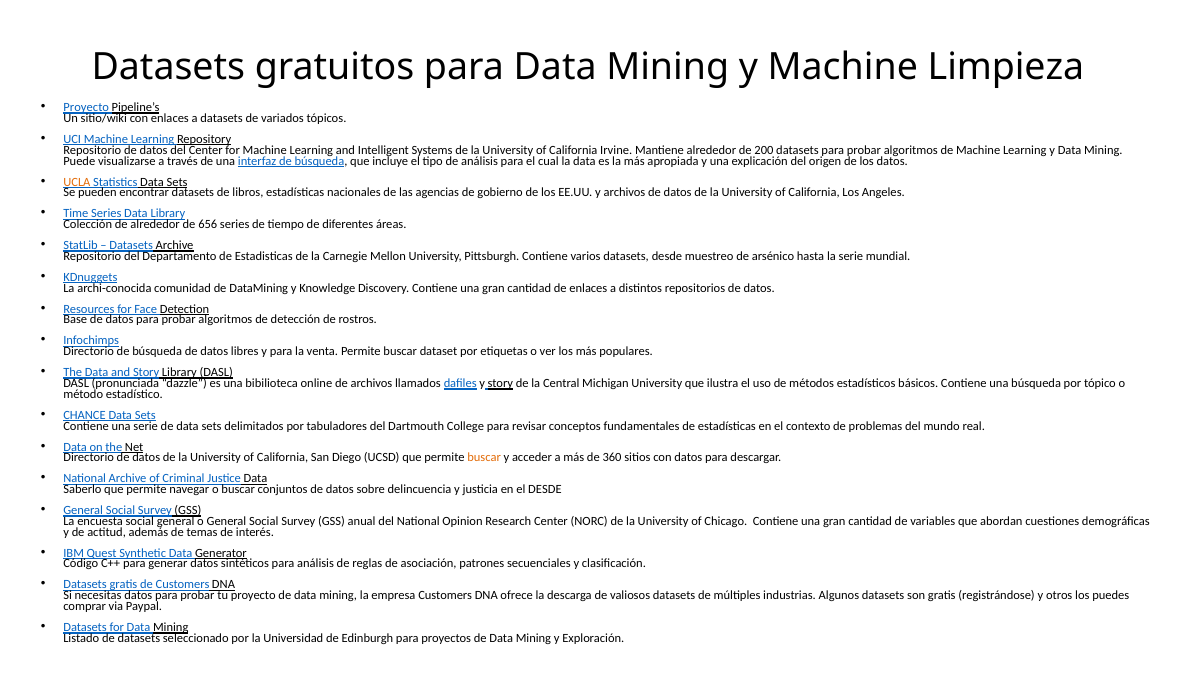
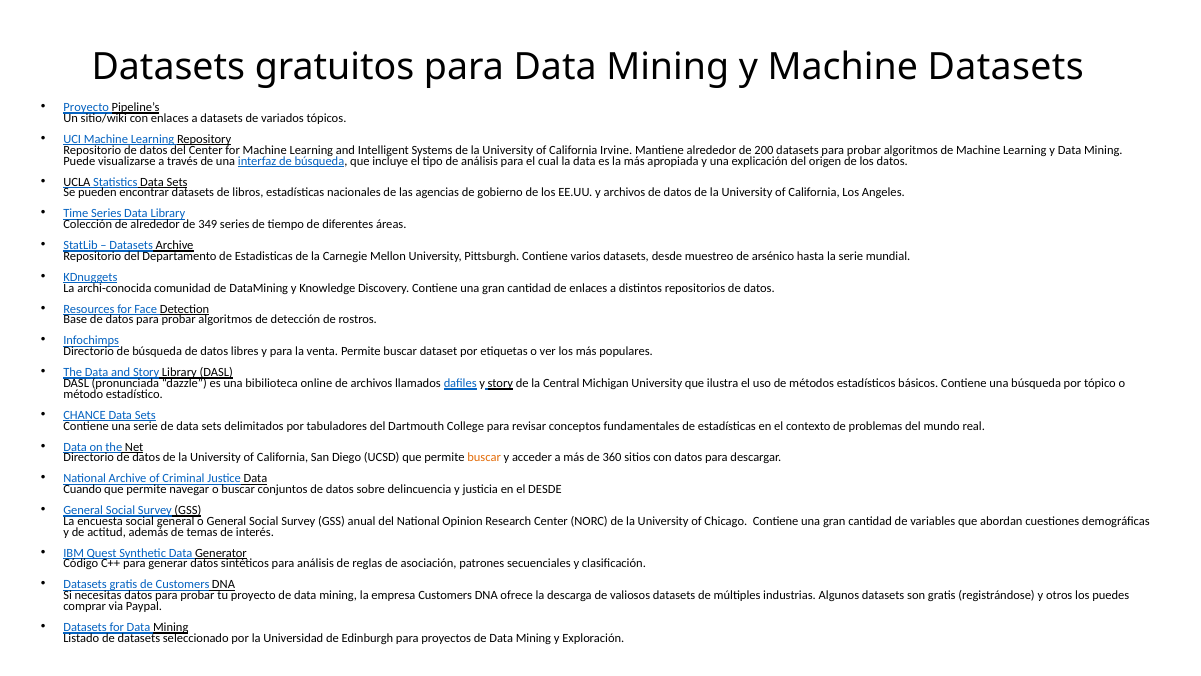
Machine Limpieza: Limpieza -> Datasets
UCLA colour: orange -> black
656: 656 -> 349
Saberlo: Saberlo -> Cuando
